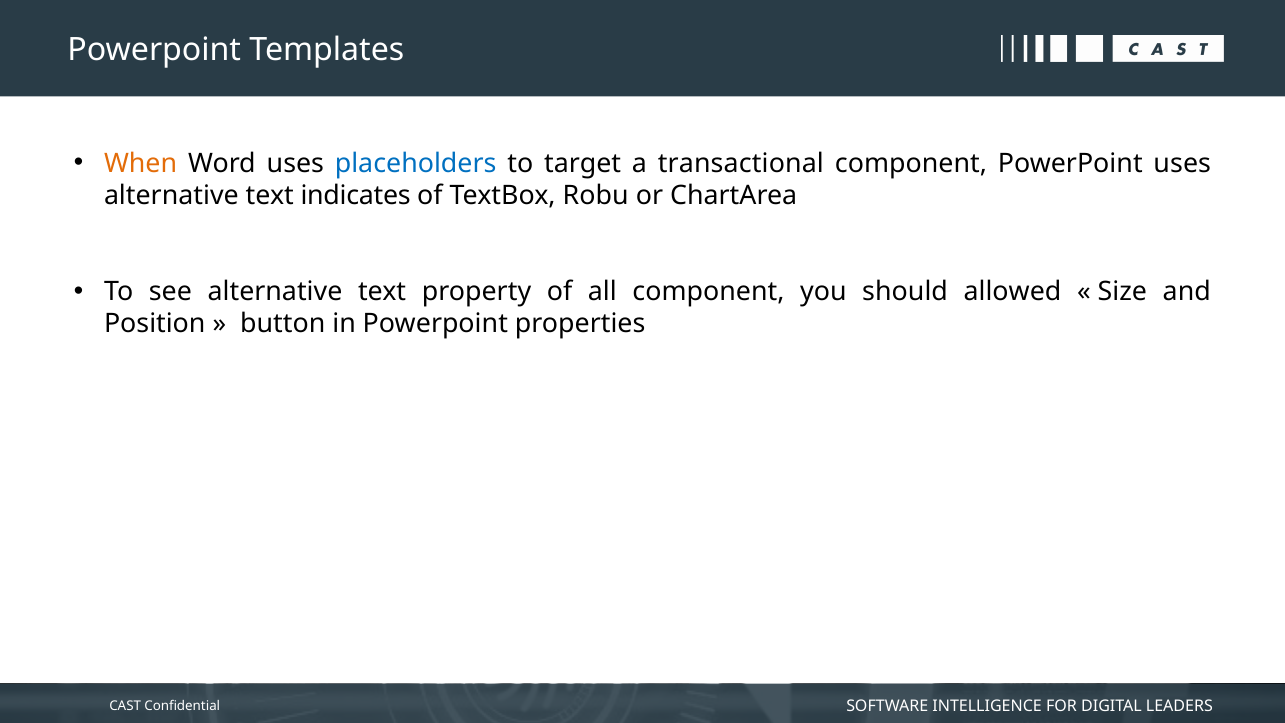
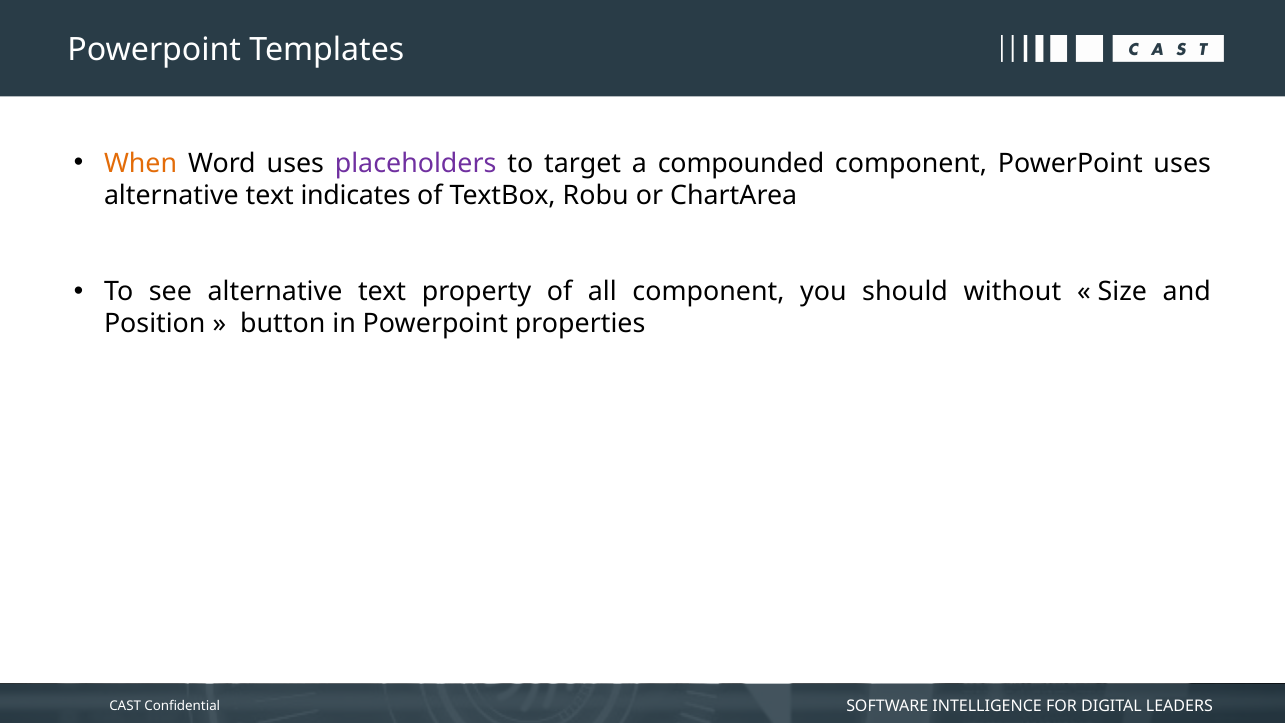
placeholders colour: blue -> purple
transactional: transactional -> compounded
allowed: allowed -> without
